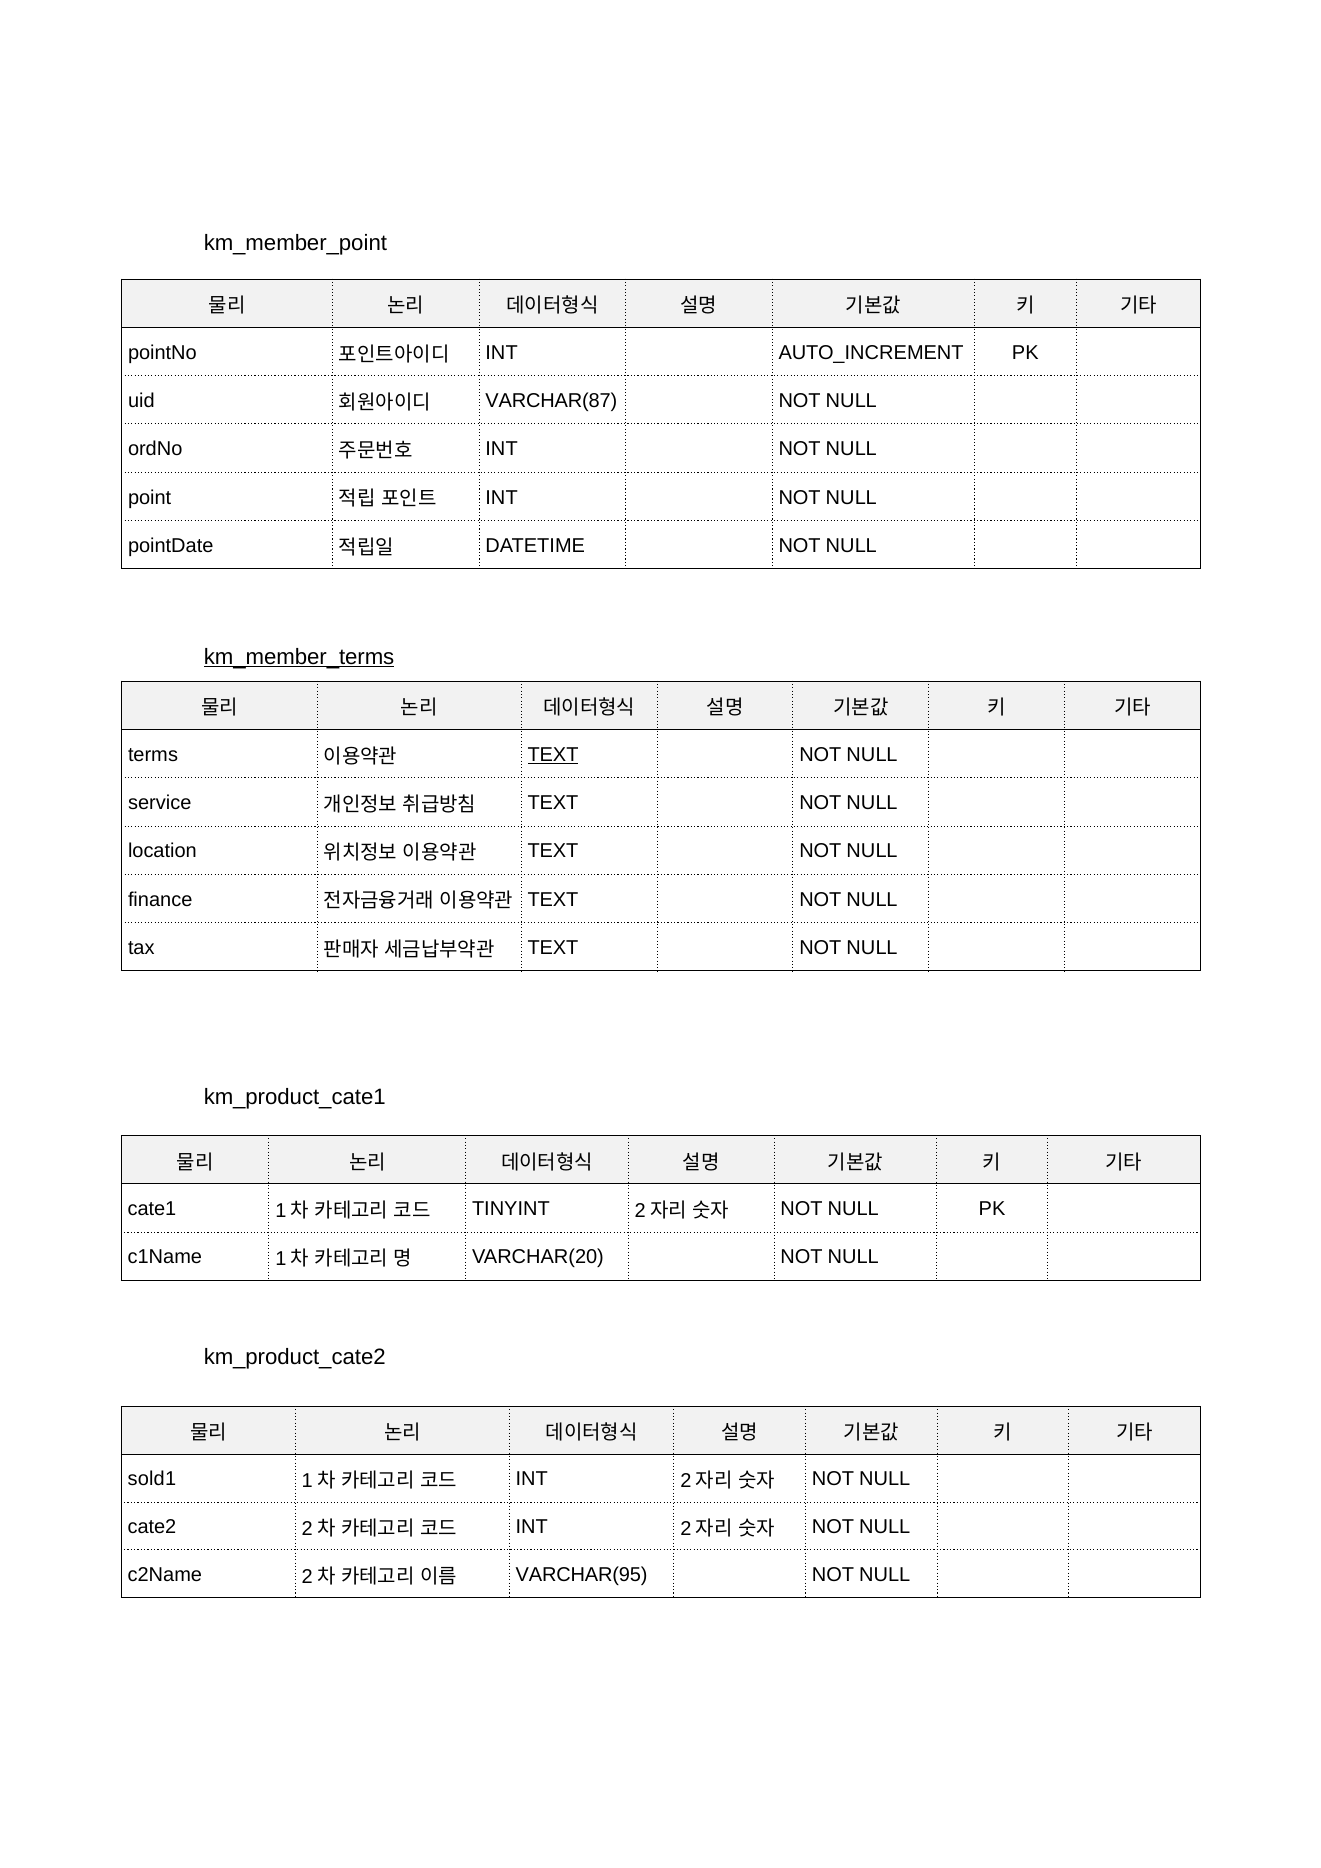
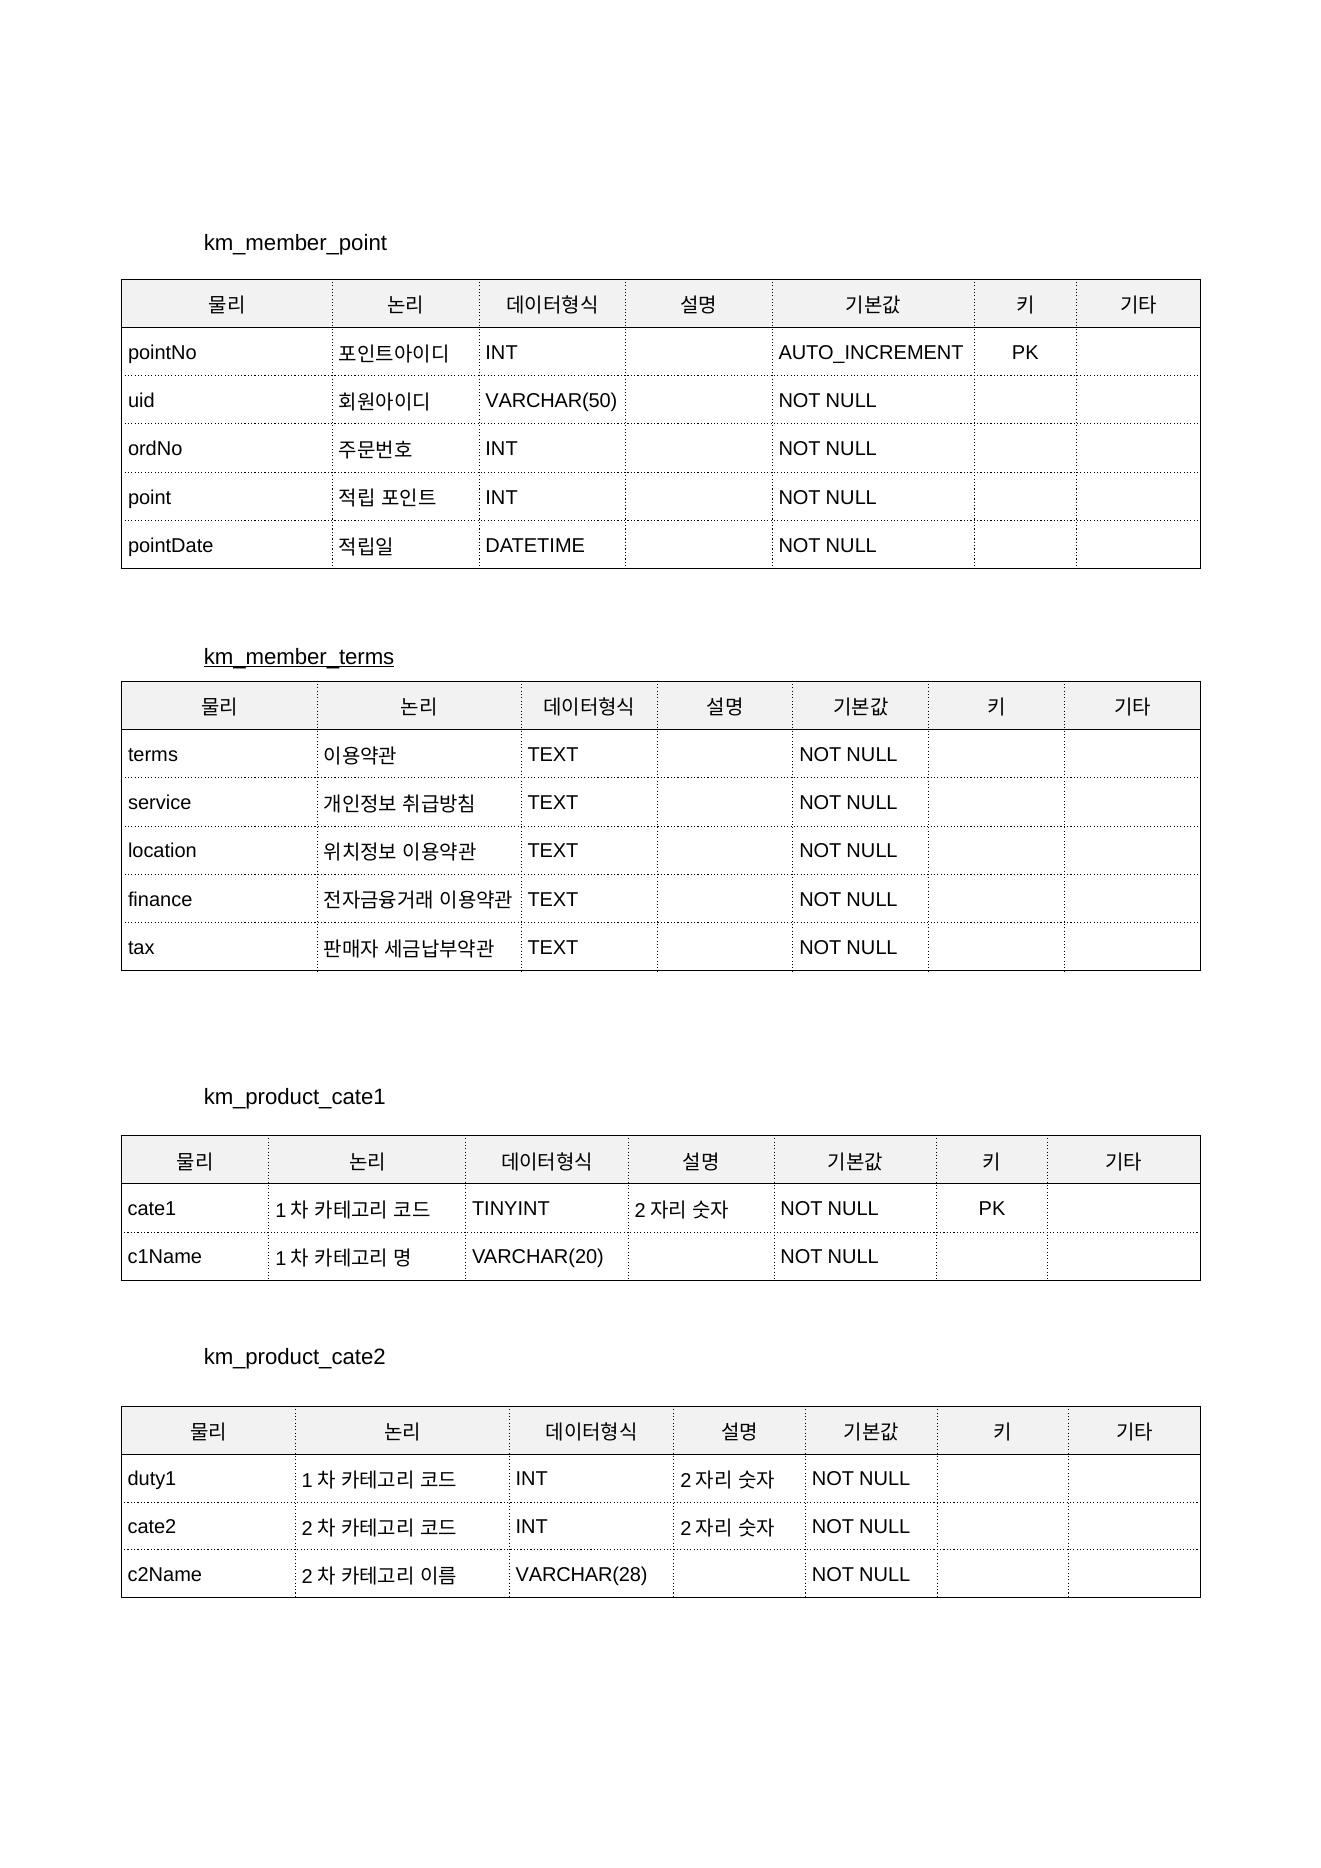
VARCHAR(87: VARCHAR(87 -> VARCHAR(50
TEXT at (553, 754) underline: present -> none
sold1: sold1 -> duty1
VARCHAR(95: VARCHAR(95 -> VARCHAR(28
